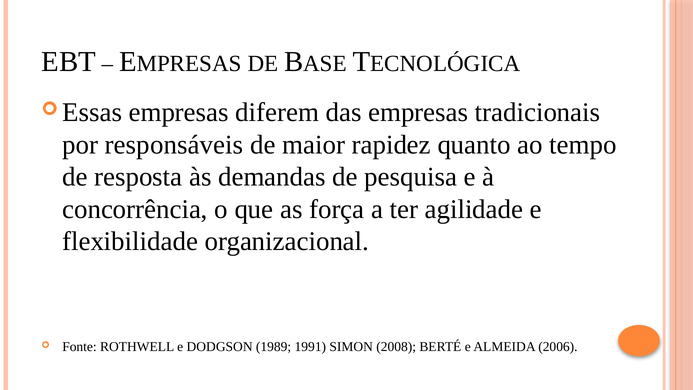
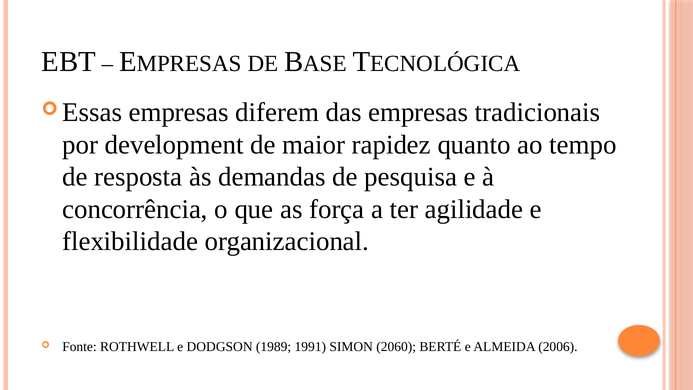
responsáveis: responsáveis -> development
2008: 2008 -> 2060
